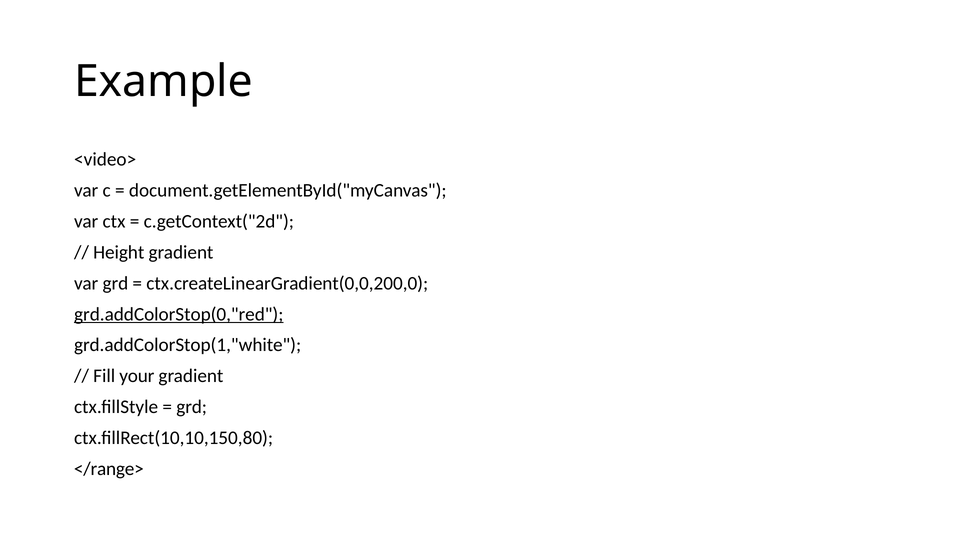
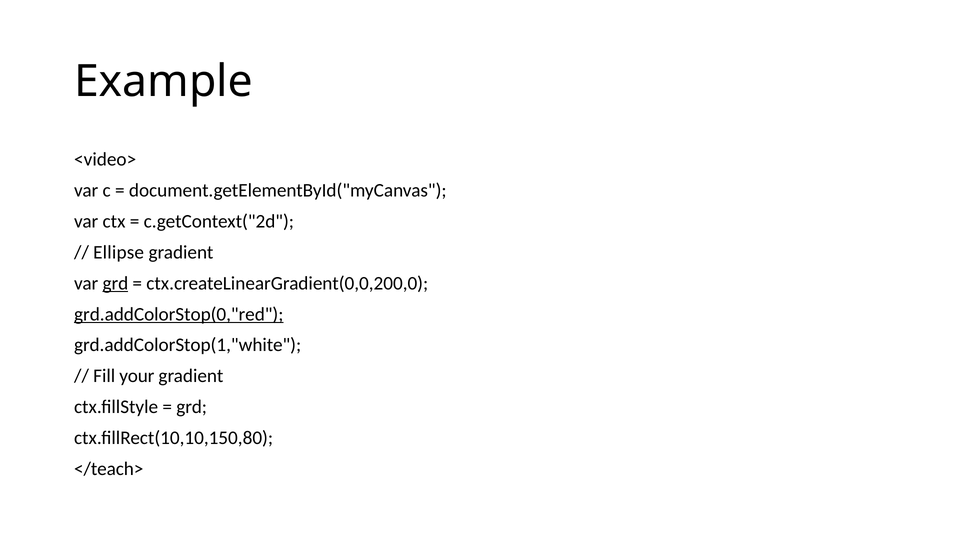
Height: Height -> Ellipse
grd at (115, 283) underline: none -> present
</range>: </range> -> </teach>
